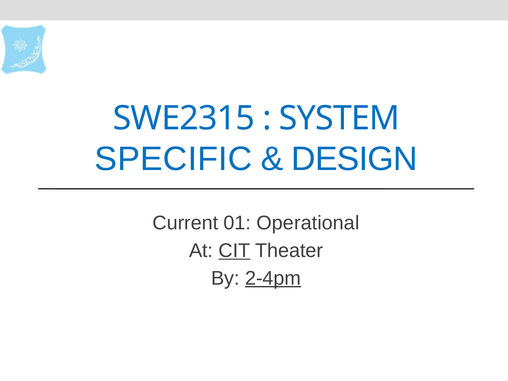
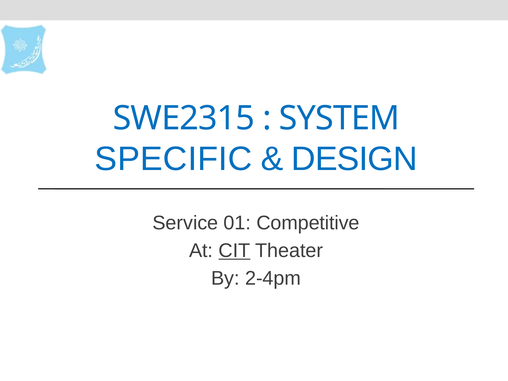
Current: Current -> Service
Operational: Operational -> Competitive
2-4pm underline: present -> none
